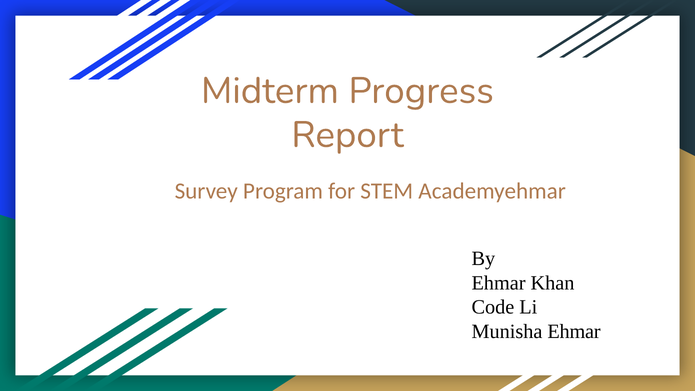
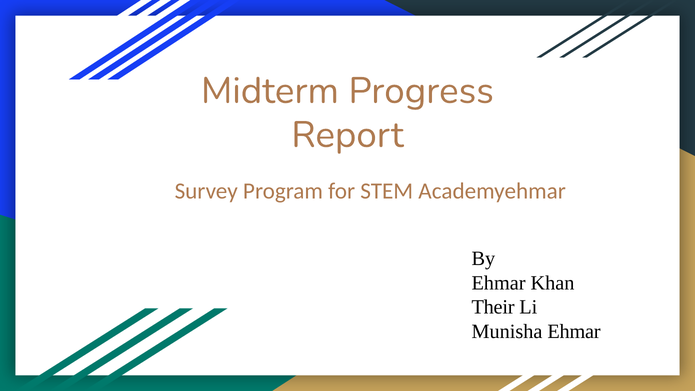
Code: Code -> Their
